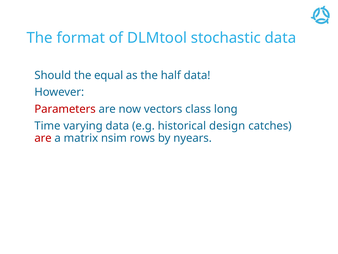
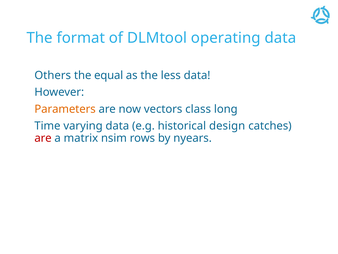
stochastic: stochastic -> operating
Should: Should -> Others
half: half -> less
Parameters colour: red -> orange
